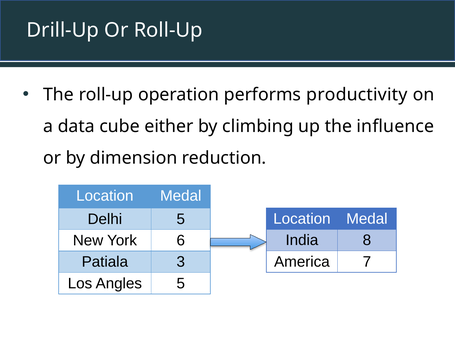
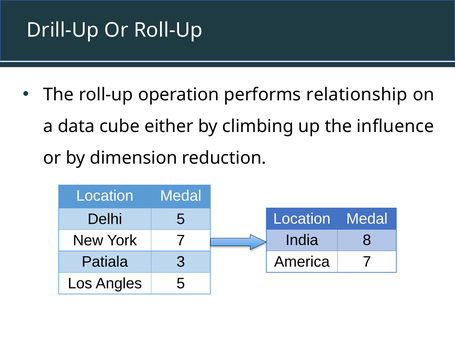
productivity: productivity -> relationship
York 6: 6 -> 7
